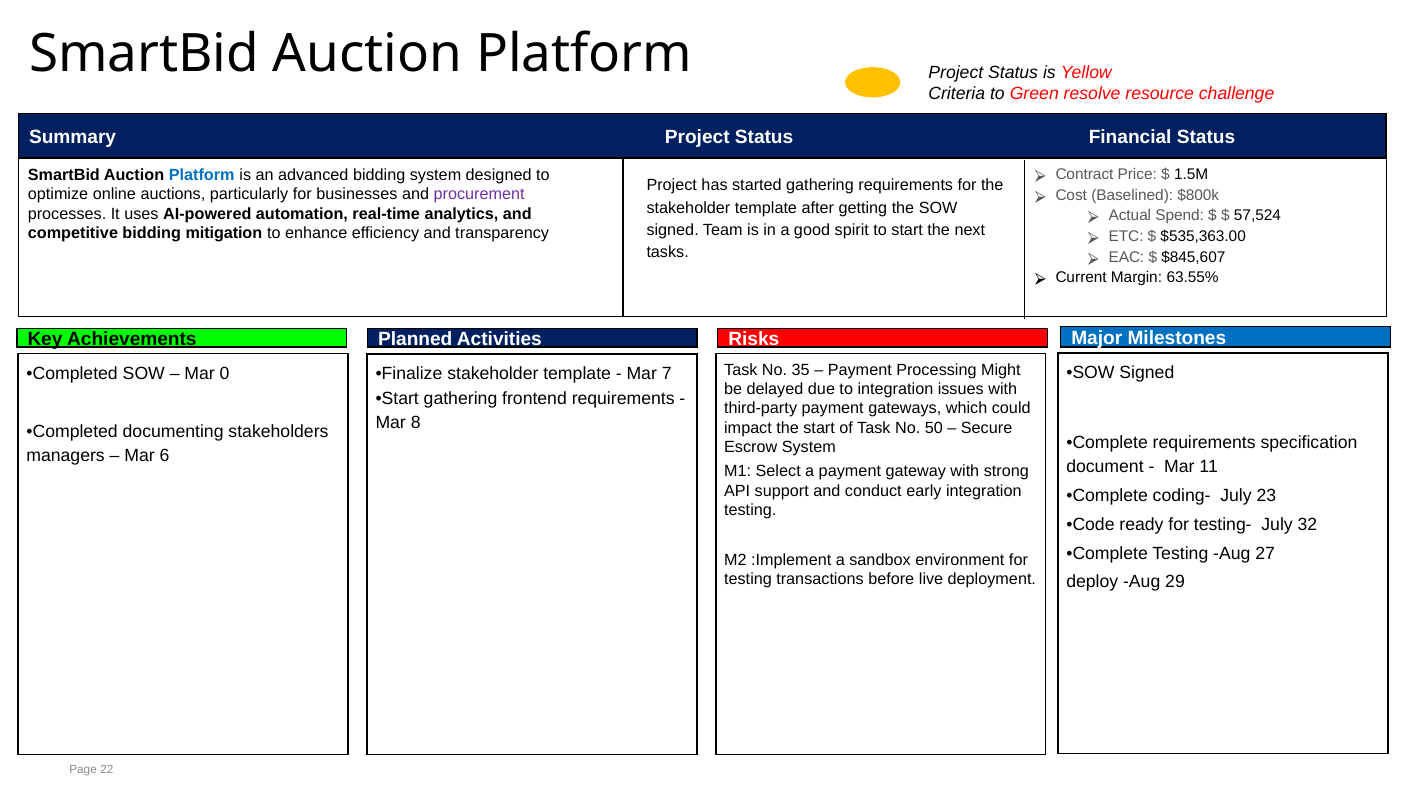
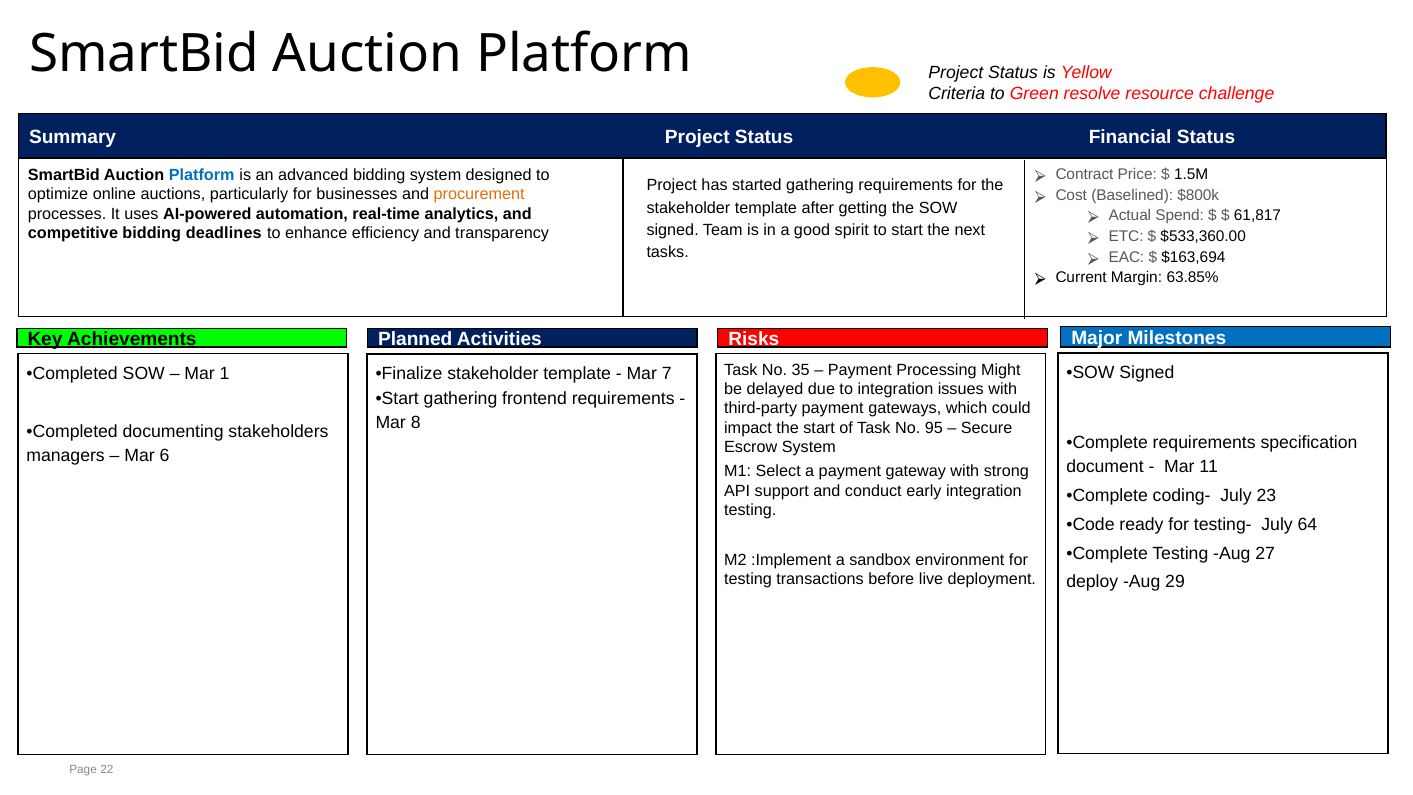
procurement colour: purple -> orange
57,524: 57,524 -> 61,817
mitigation: mitigation -> deadlines
$535,363.00: $535,363.00 -> $533,360.00
$845,607: $845,607 -> $163,694
63.55%: 63.55% -> 63.85%
0: 0 -> 1
50: 50 -> 95
32: 32 -> 64
